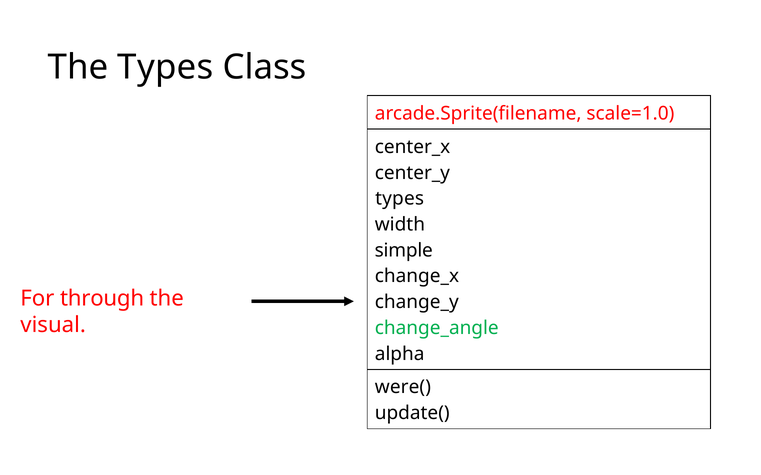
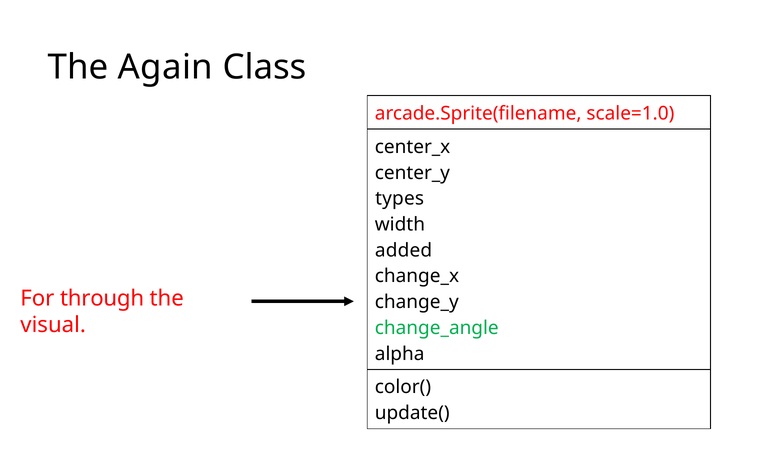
The Types: Types -> Again
simple: simple -> added
were(: were( -> color(
